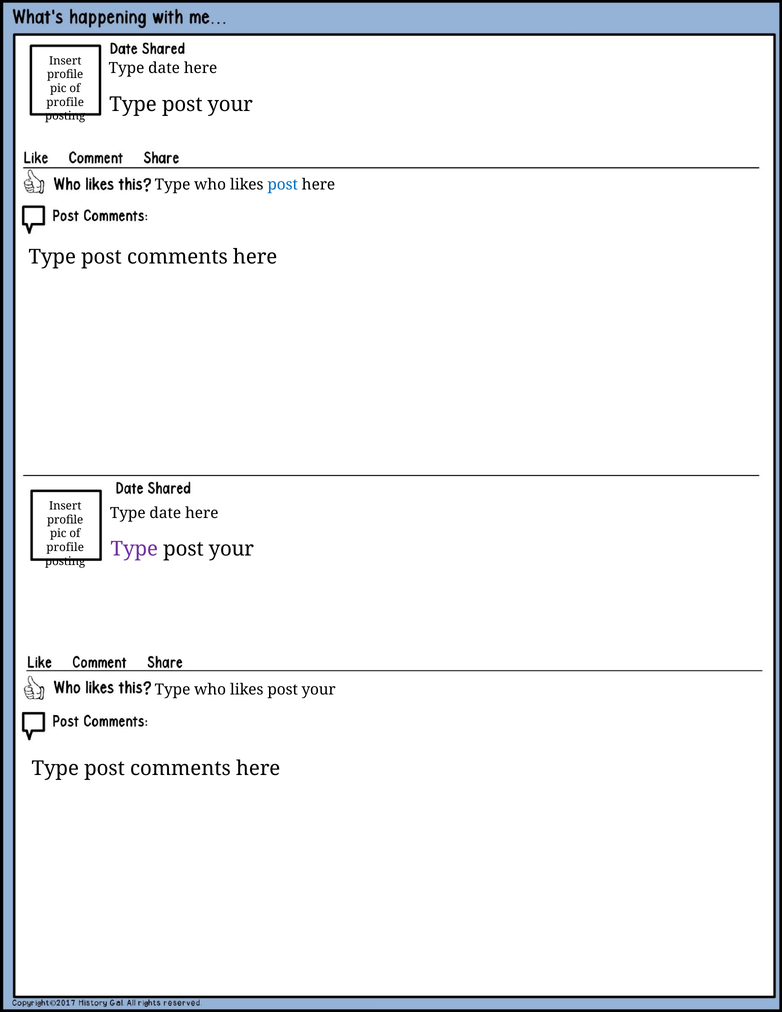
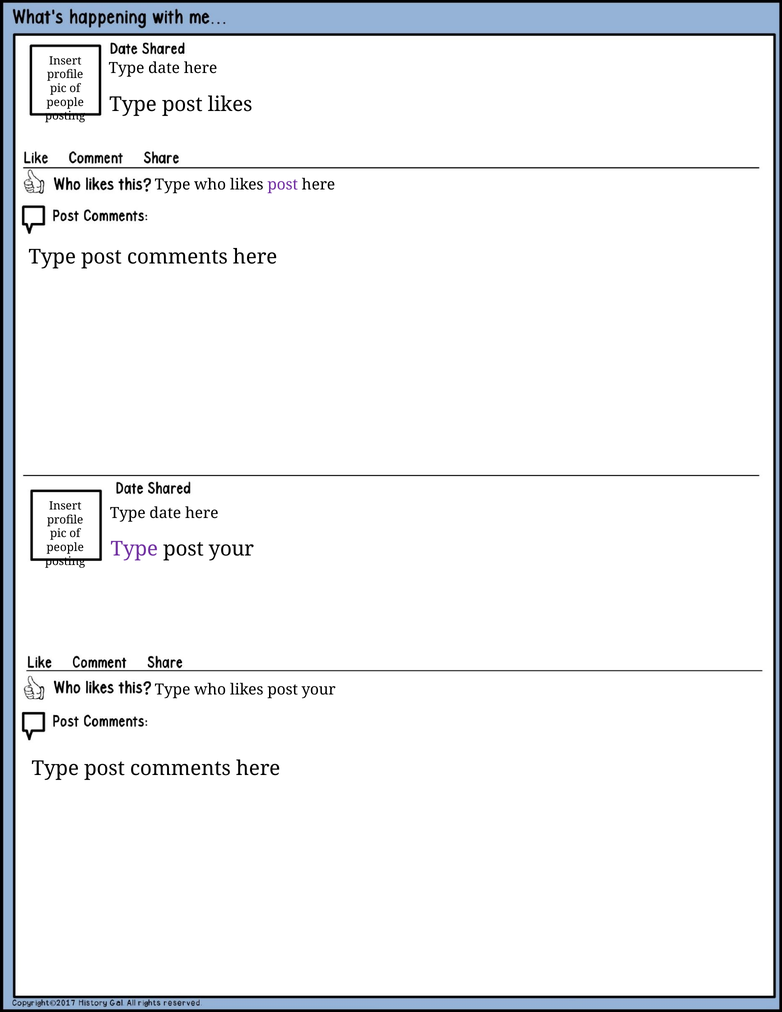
your at (230, 104): your -> likes
profile at (65, 102): profile -> people
post at (283, 185) colour: blue -> purple
profile at (65, 547): profile -> people
